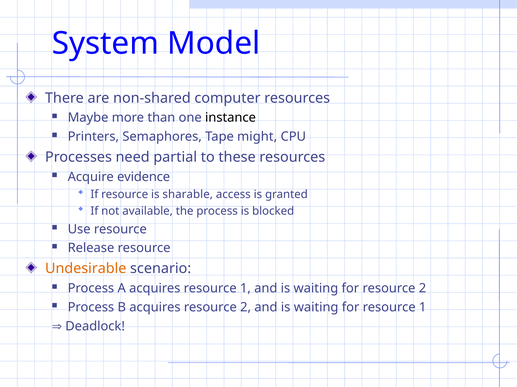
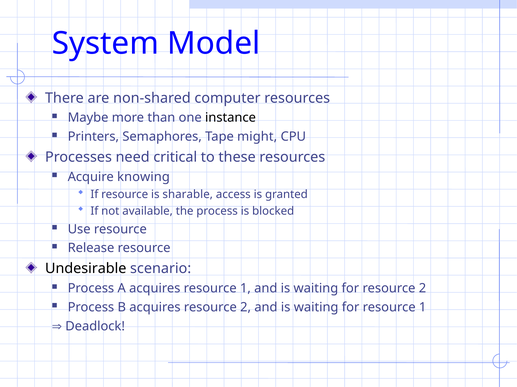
partial: partial -> critical
evidence: evidence -> knowing
Undesirable colour: orange -> black
